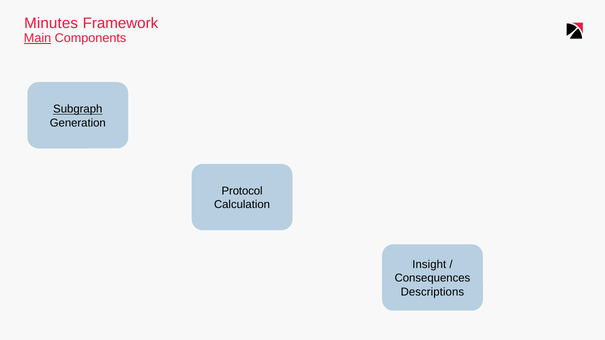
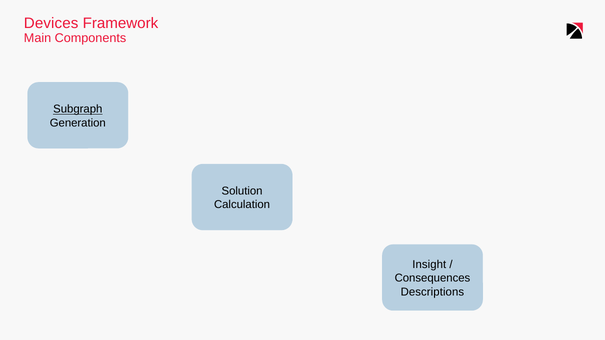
Minutes: Minutes -> Devices
Main underline: present -> none
Protocol: Protocol -> Solution
